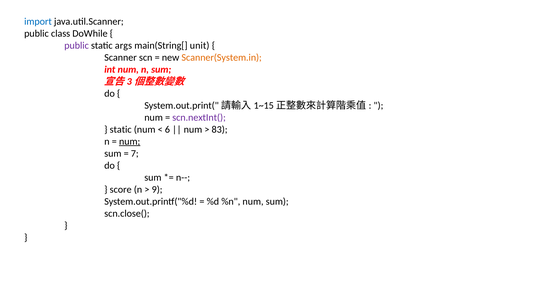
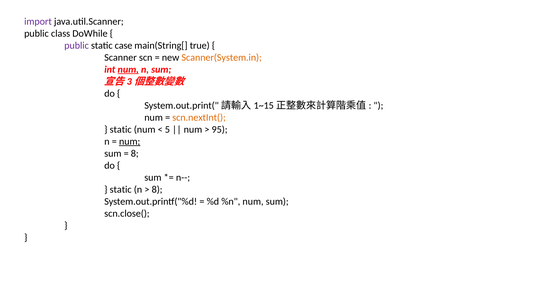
import colour: blue -> purple
args: args -> case
unit: unit -> true
num at (128, 70) underline: none -> present
scn.nextInt( colour: purple -> orange
6: 6 -> 5
83: 83 -> 95
7 at (135, 154): 7 -> 8
score at (121, 190): score -> static
9 at (157, 190): 9 -> 8
